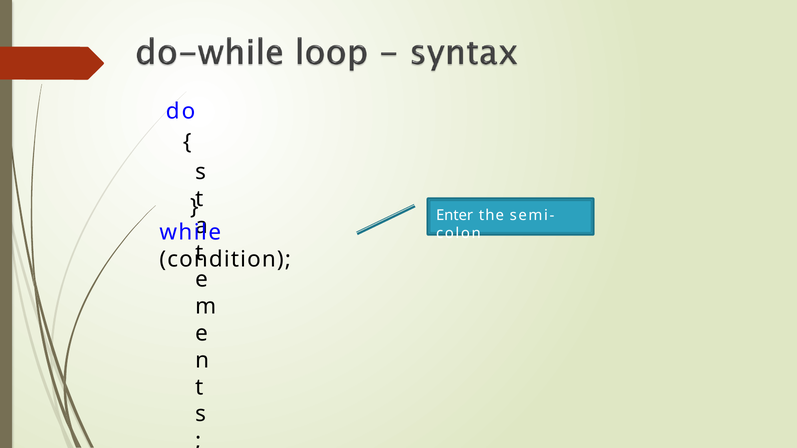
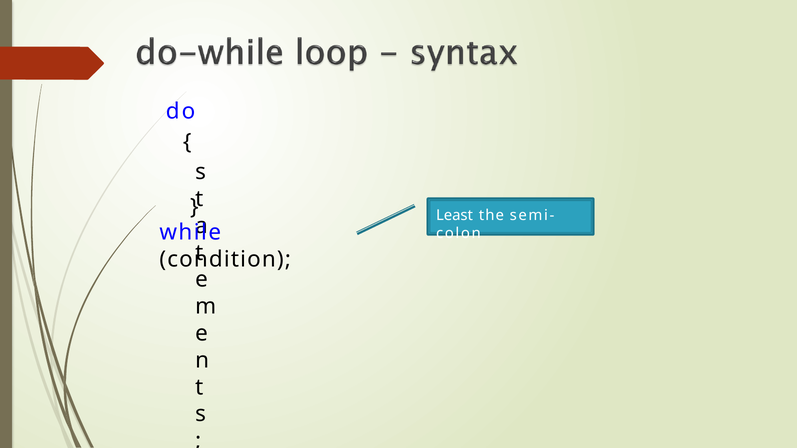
Enter: Enter -> Least
